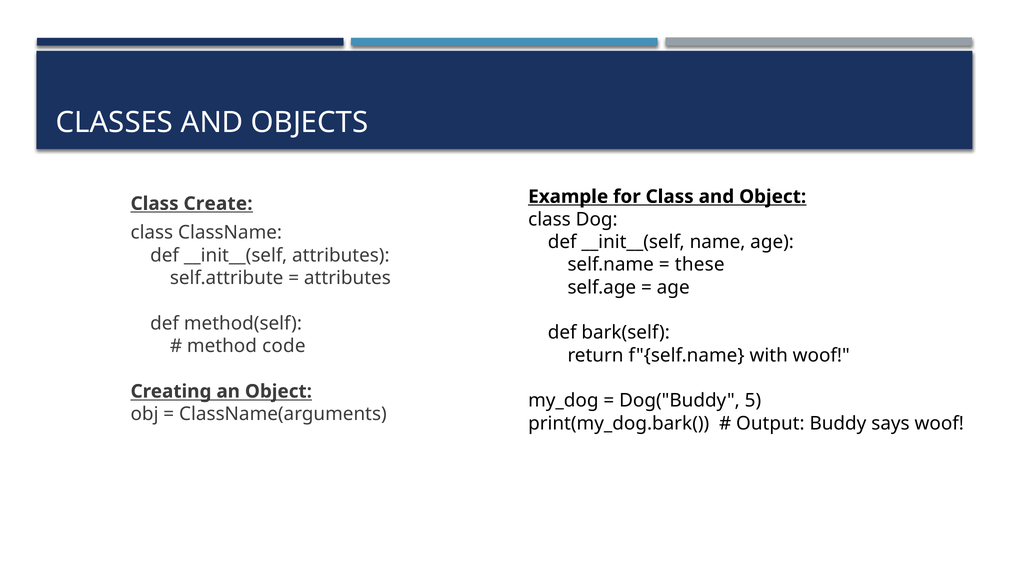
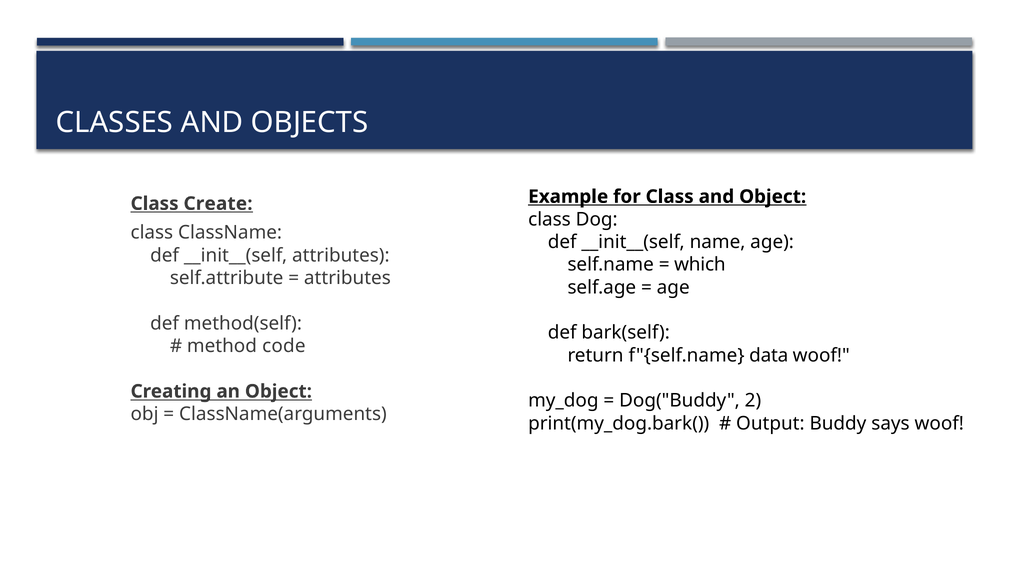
these: these -> which
with: with -> data
5: 5 -> 2
